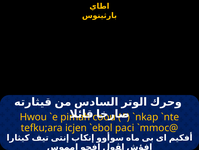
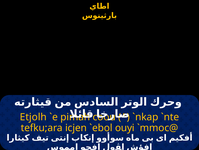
Hwou: Hwou -> Etjolh
paci: paci -> ouyi
